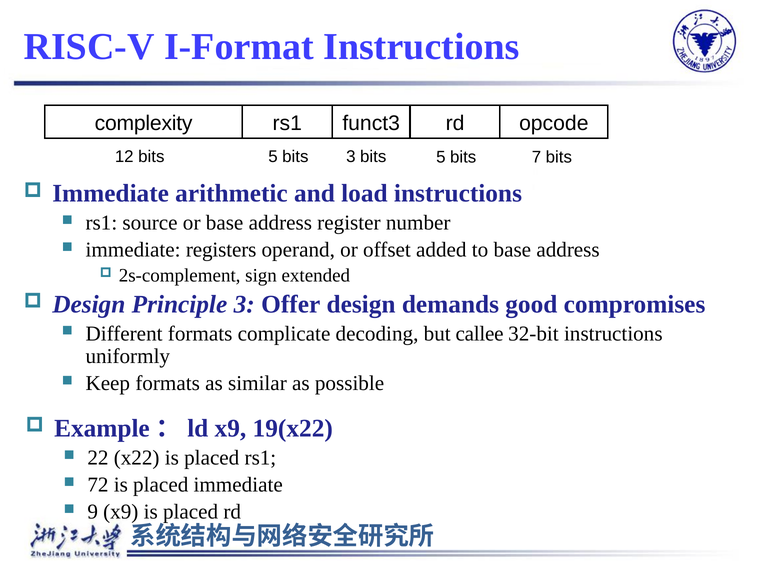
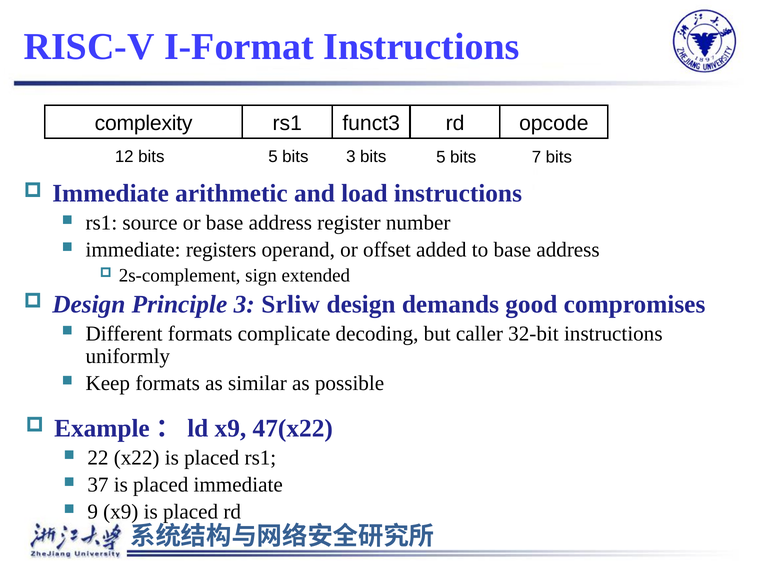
Offer: Offer -> Srliw
callee: callee -> caller
19(x22: 19(x22 -> 47(x22
72: 72 -> 37
